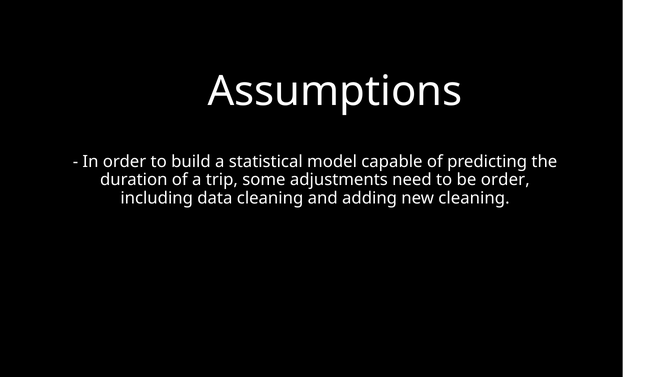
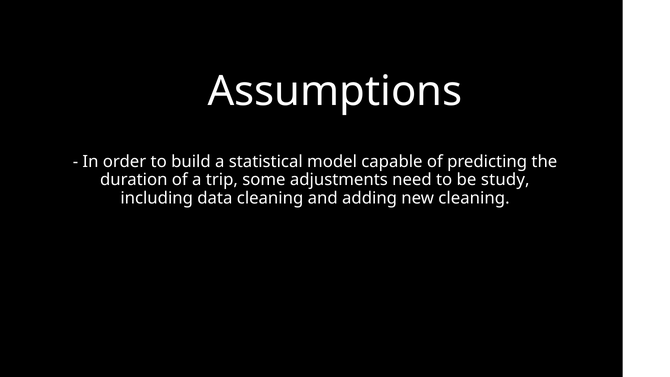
be order: order -> study
